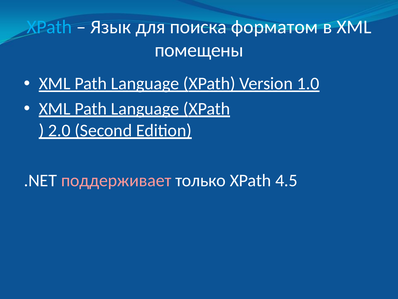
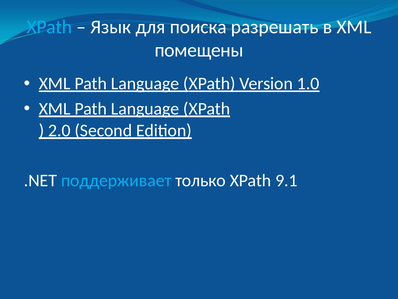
форматом: форматом -> разрешать
поддерживает colour: pink -> light blue
4.5: 4.5 -> 9.1
